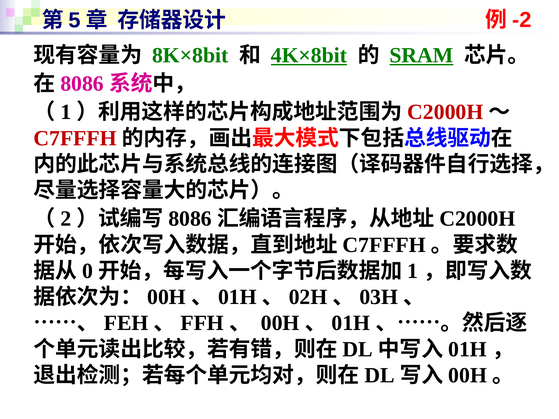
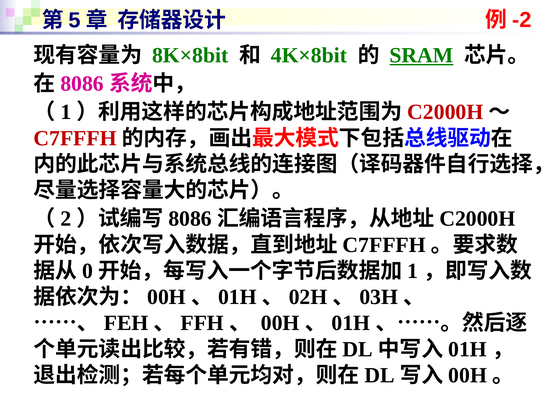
4K×8bit underline: present -> none
